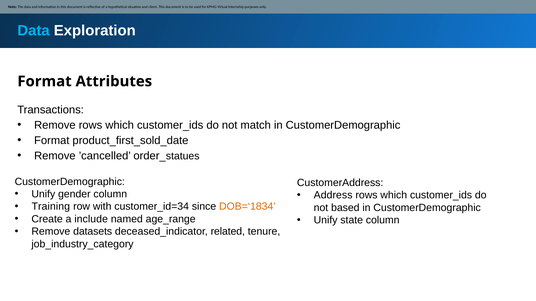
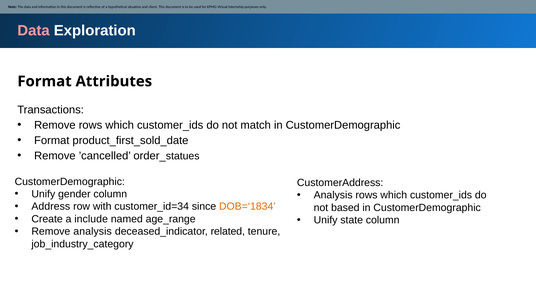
Data at (34, 31) colour: light blue -> pink
Address at (333, 195): Address -> Analysis
Training: Training -> Address
Remove datasets: datasets -> analysis
